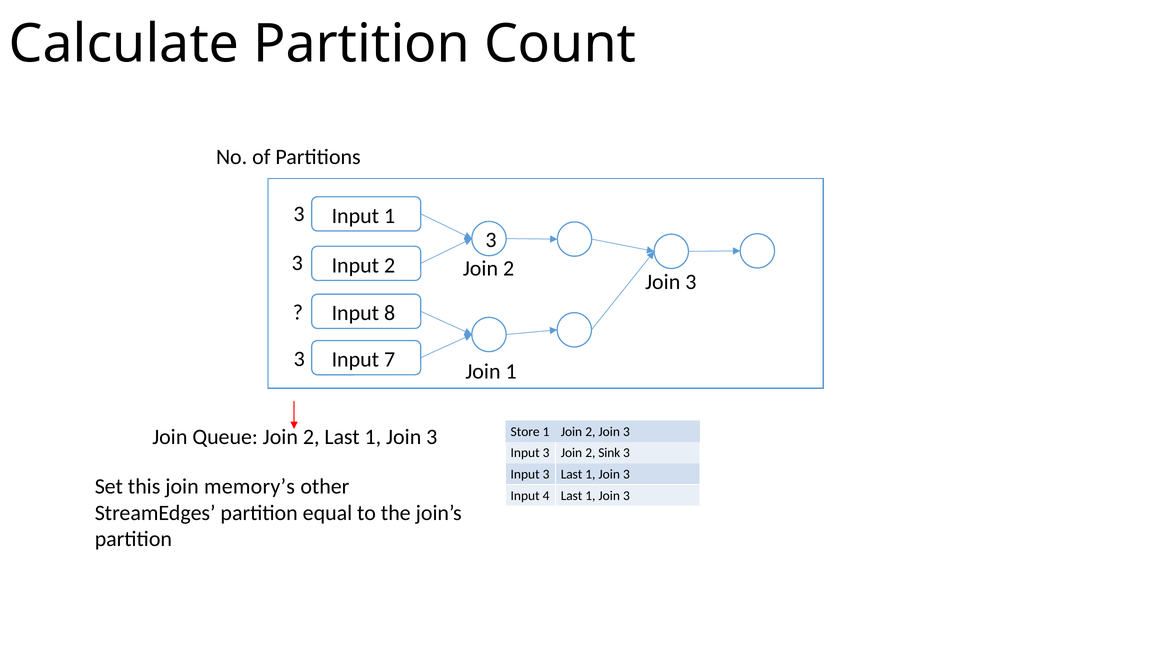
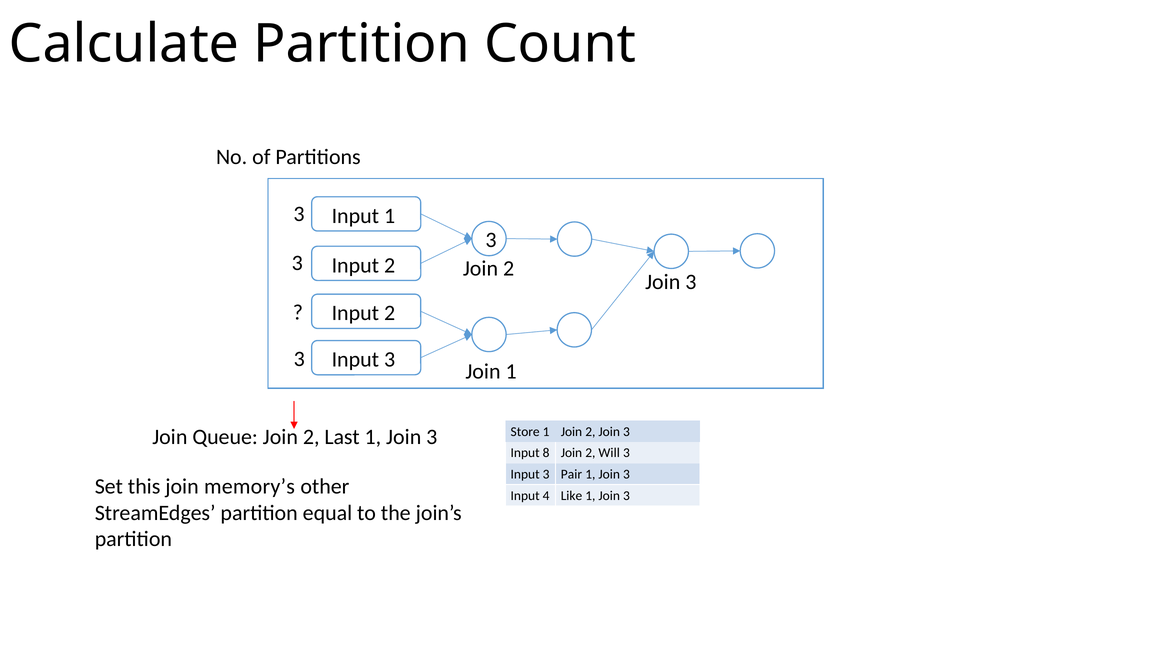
8 at (390, 313): 8 -> 2
7 at (390, 360): 7 -> 3
3 at (546, 453): 3 -> 8
Sink: Sink -> Will
3 Last: Last -> Pair
4 Last: Last -> Like
